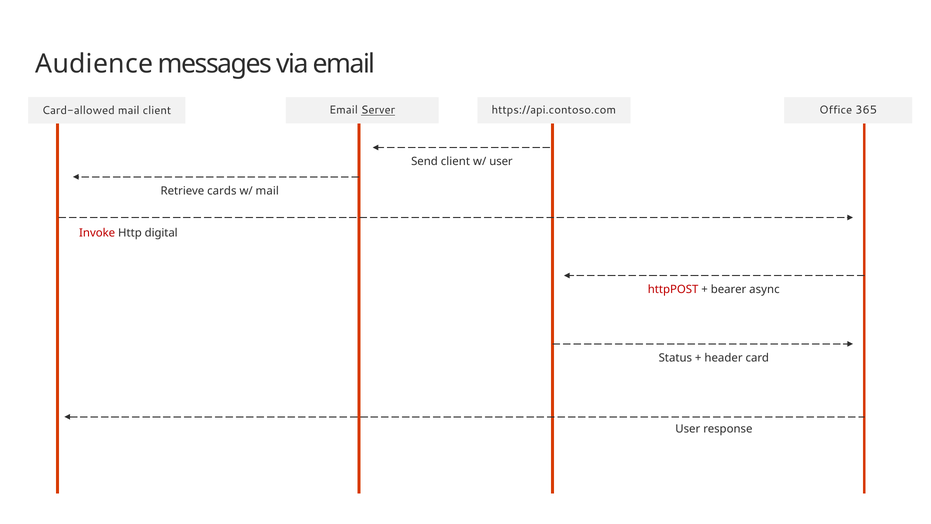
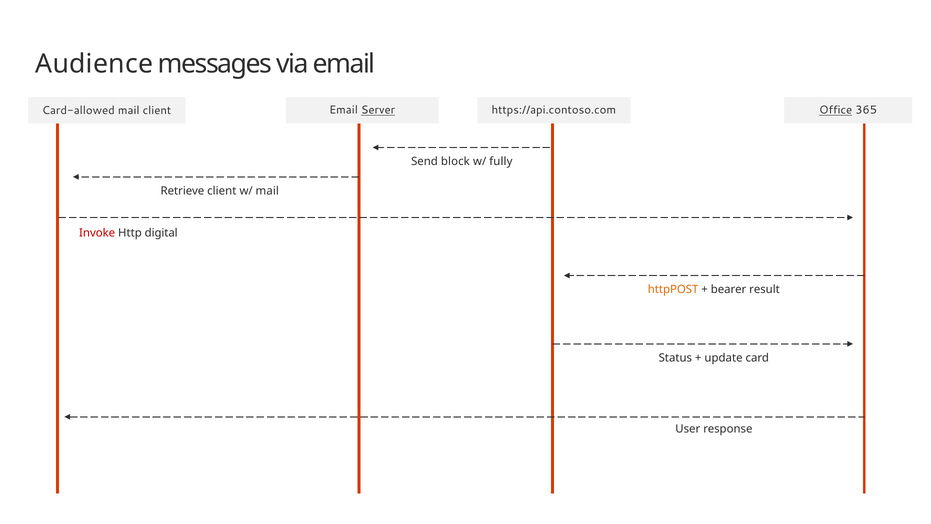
Office underline: none -> present
Send client: client -> block
w/ user: user -> fully
Retrieve cards: cards -> client
httpPOST colour: red -> orange
async: async -> result
header: header -> update
